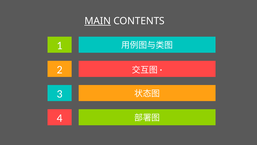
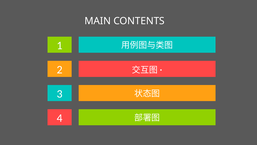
MAIN underline: present -> none
